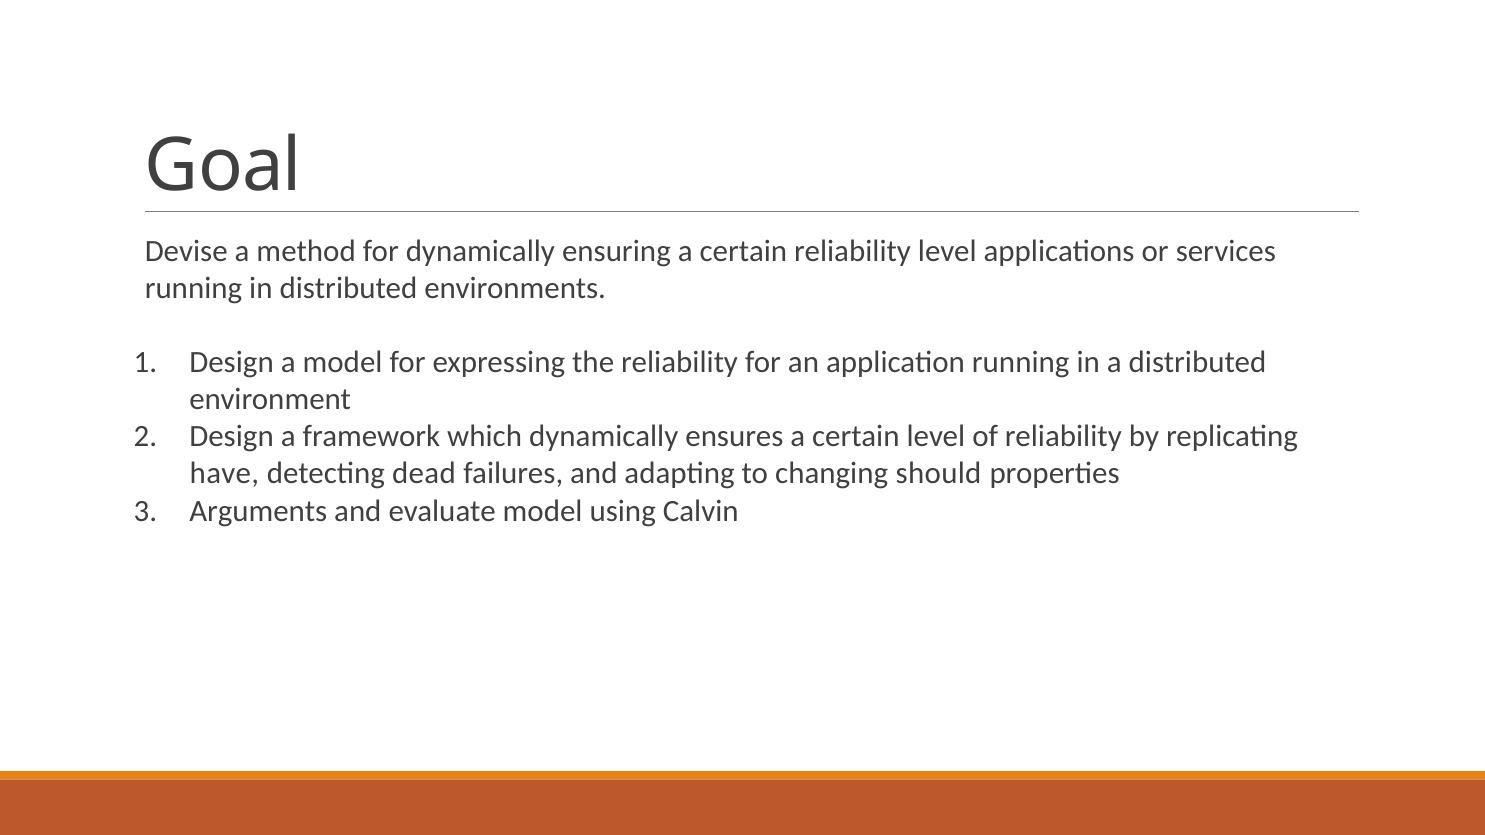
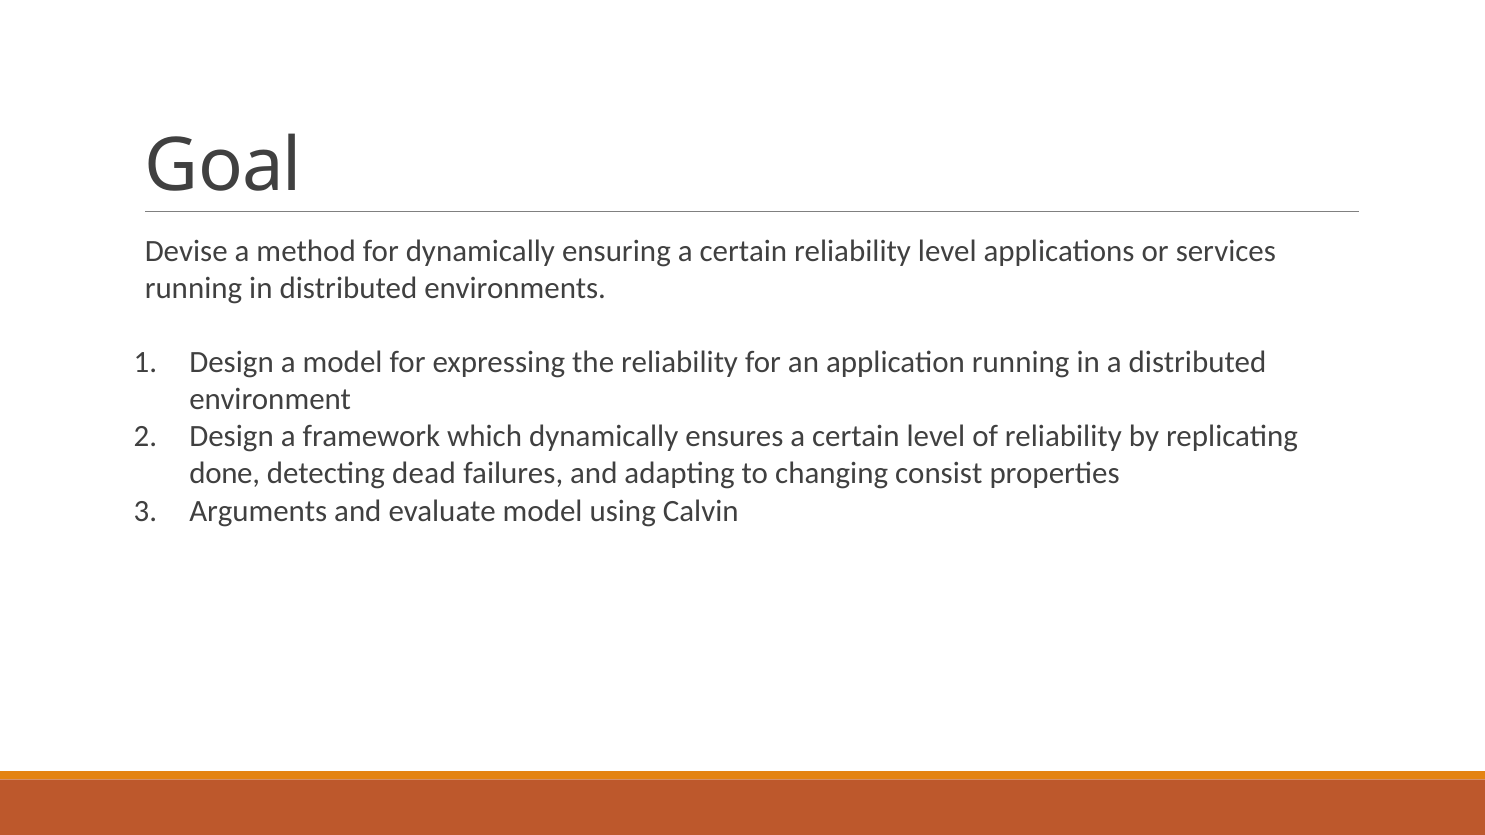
have: have -> done
should: should -> consist
